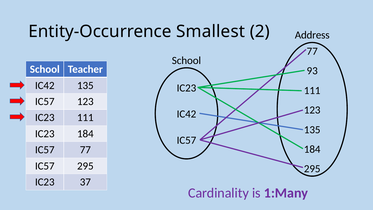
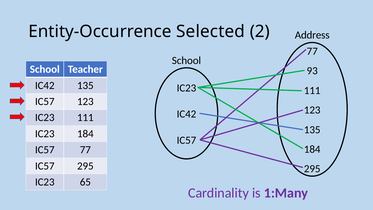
Smallest: Smallest -> Selected
37: 37 -> 65
